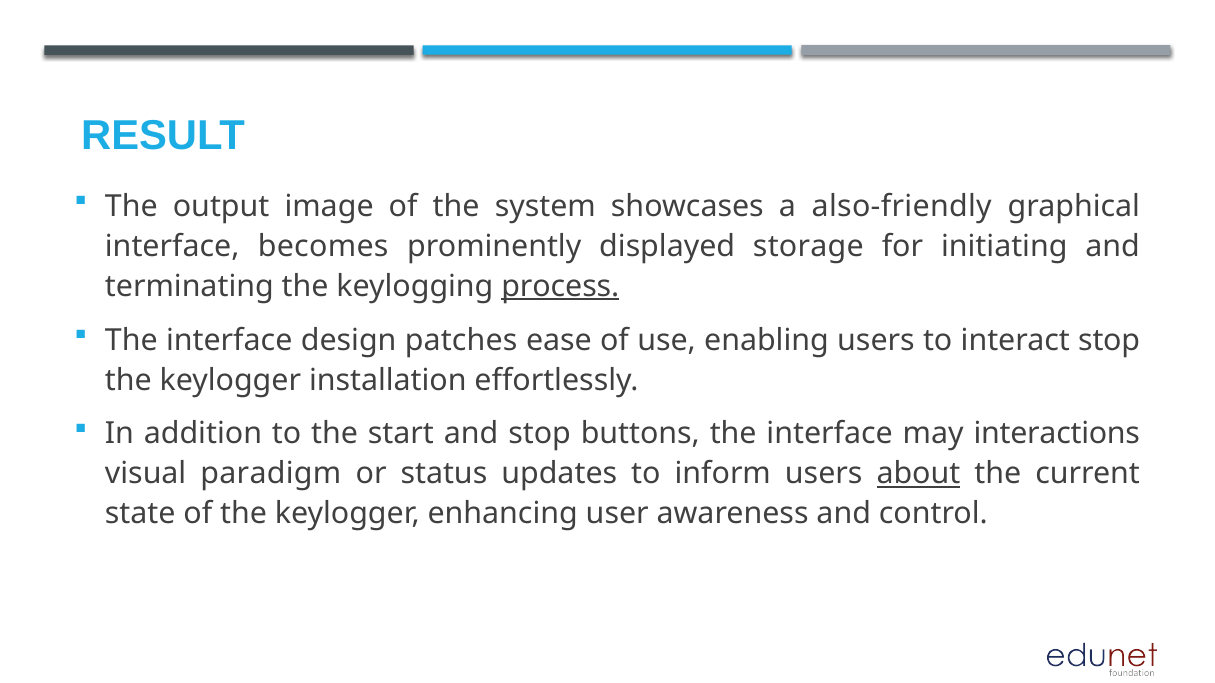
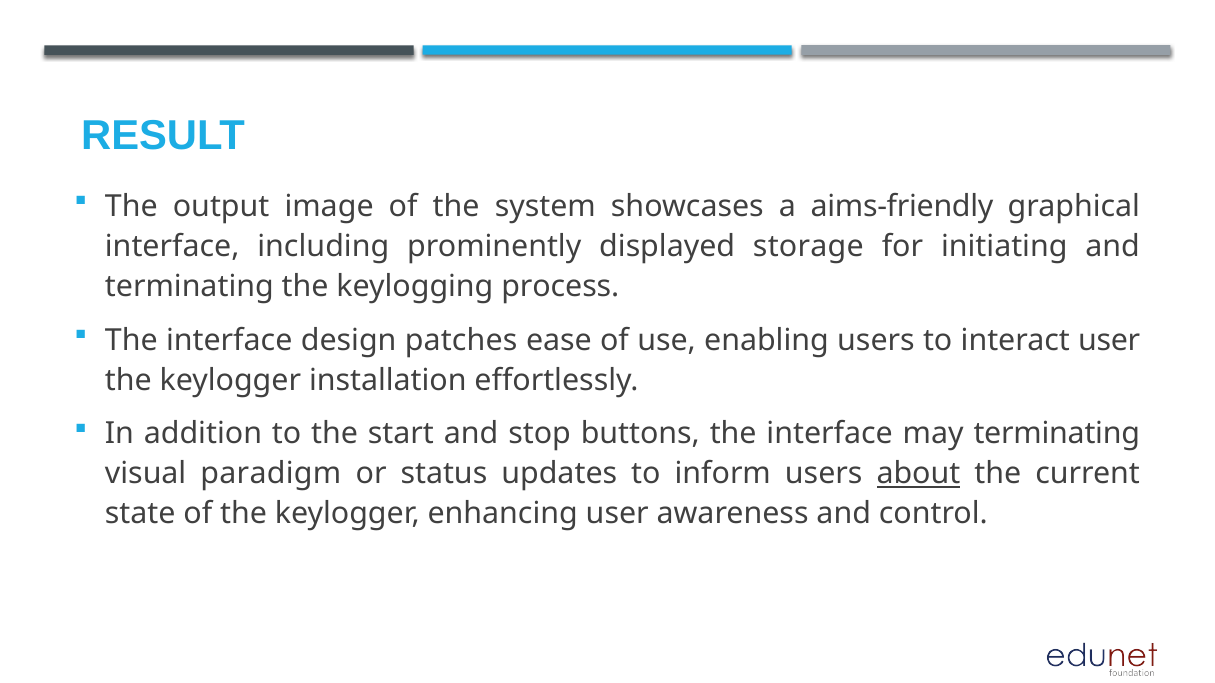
also-friendly: also-friendly -> aims-friendly
becomes: becomes -> including
process underline: present -> none
interact stop: stop -> user
may interactions: interactions -> terminating
